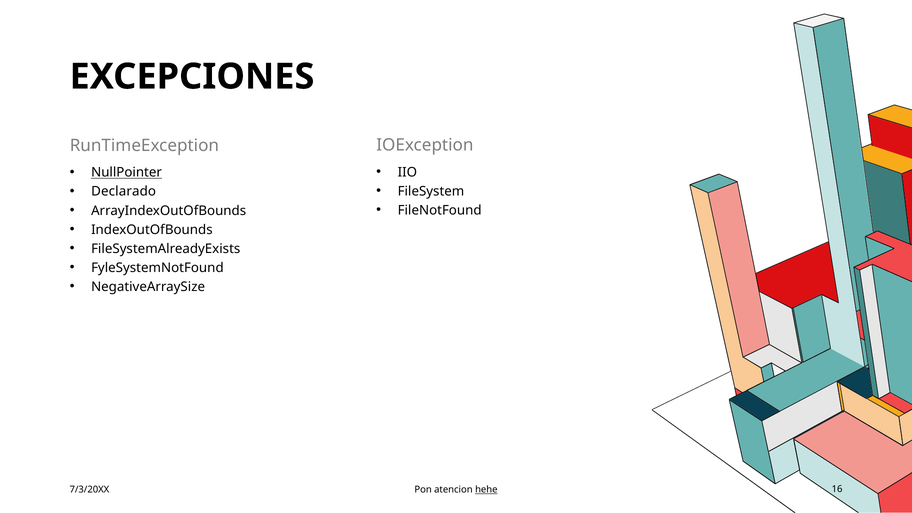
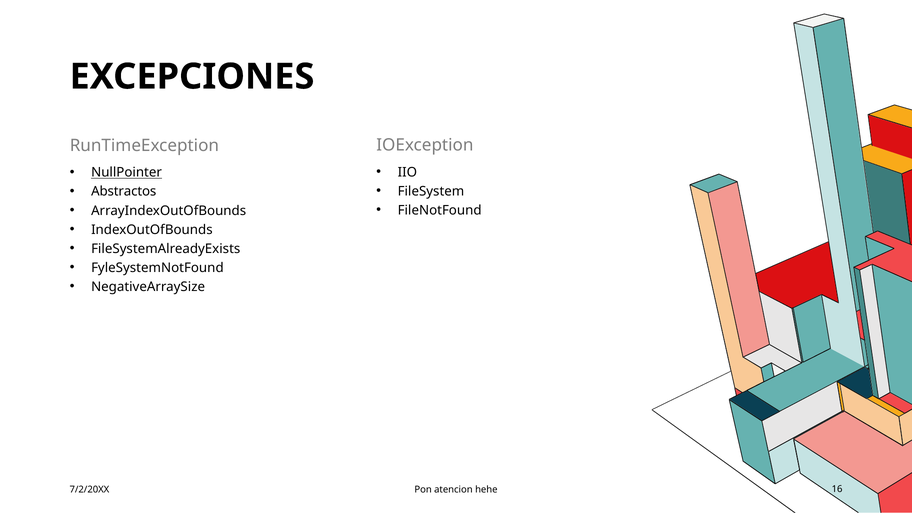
Declarado: Declarado -> Abstractos
7/3/20XX: 7/3/20XX -> 7/2/20XX
hehe underline: present -> none
